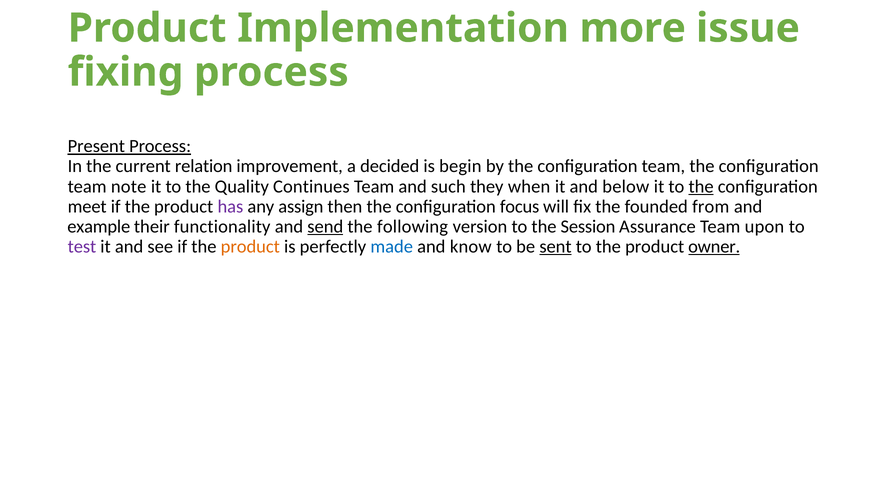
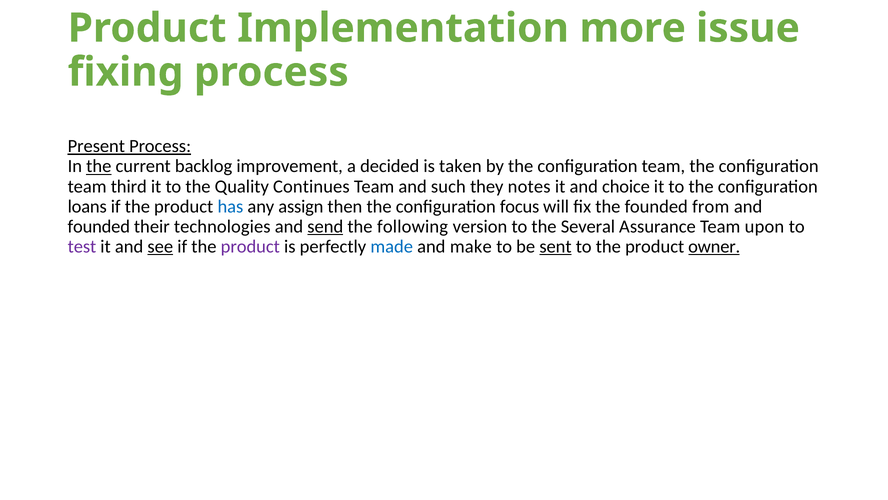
the at (99, 166) underline: none -> present
relation: relation -> backlog
begin: begin -> taken
note: note -> third
when: when -> notes
below: below -> choice
the at (701, 186) underline: present -> none
meet: meet -> loans
has colour: purple -> blue
example at (99, 226): example -> founded
functionality: functionality -> technologies
Session: Session -> Several
see underline: none -> present
product at (250, 246) colour: orange -> purple
know: know -> make
